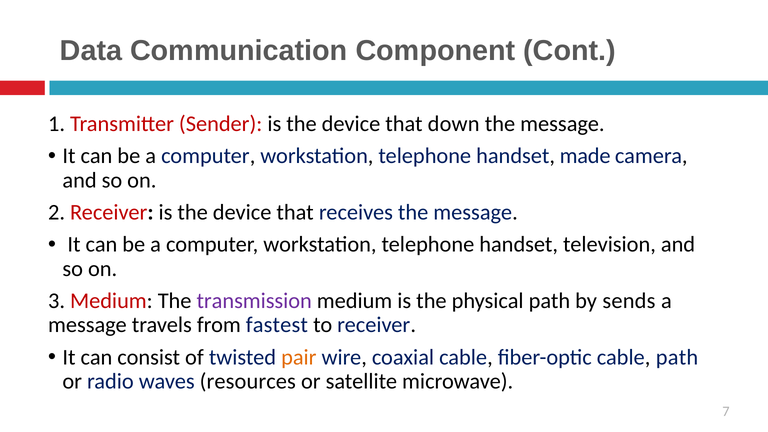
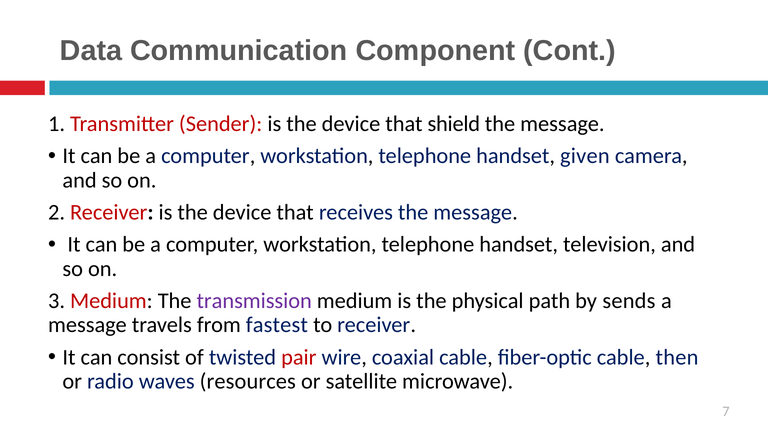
down: down -> shield
made: made -> given
pair colour: orange -> red
cable path: path -> then
